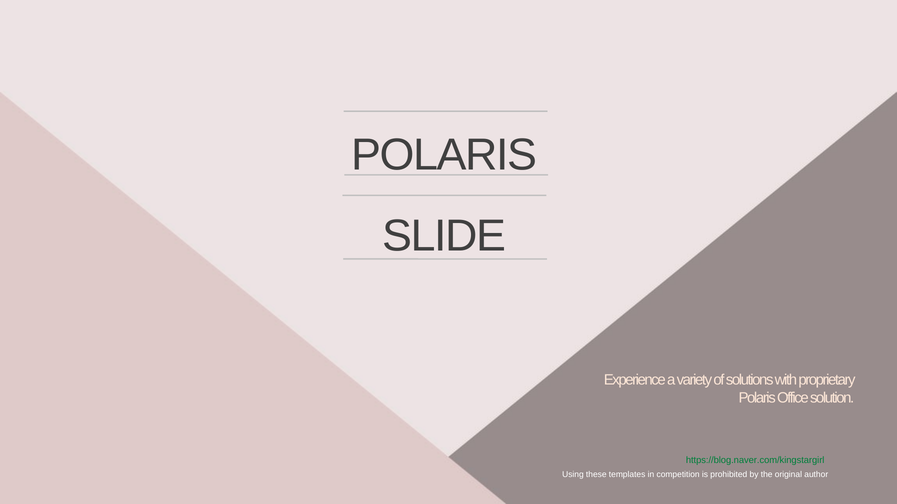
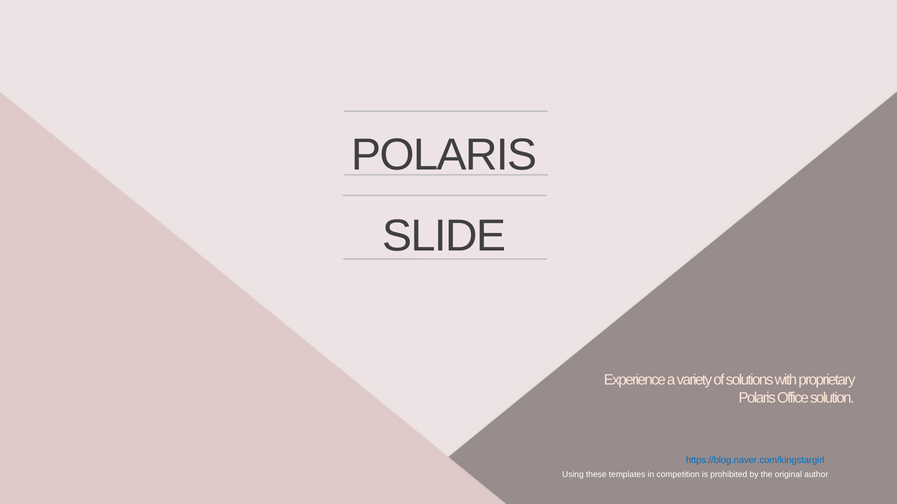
https://blog.naver.com/kingstargirl colour: green -> blue
